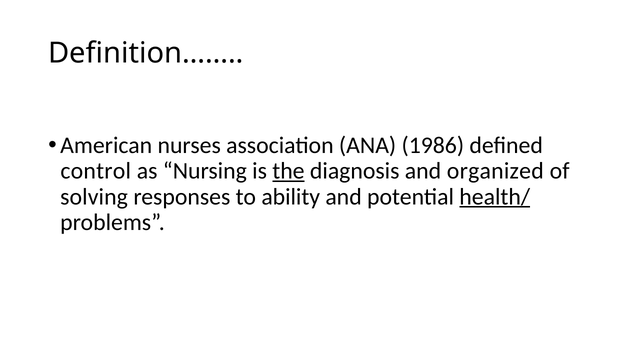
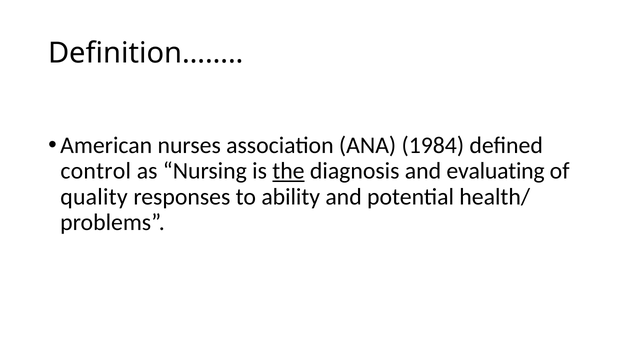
1986: 1986 -> 1984
organized: organized -> evaluating
solving: solving -> quality
health/ underline: present -> none
